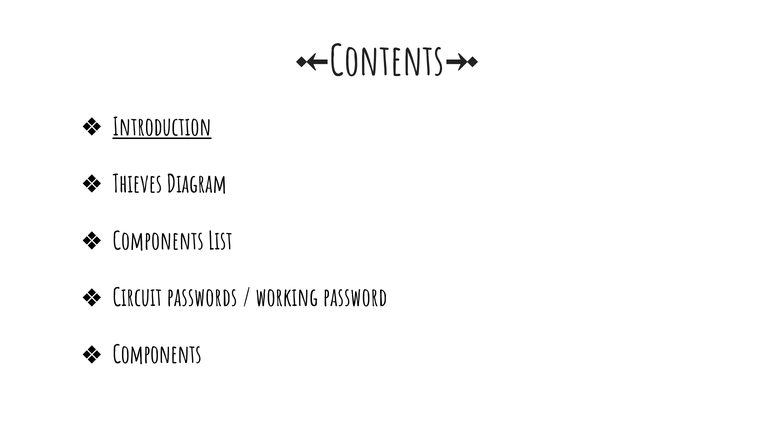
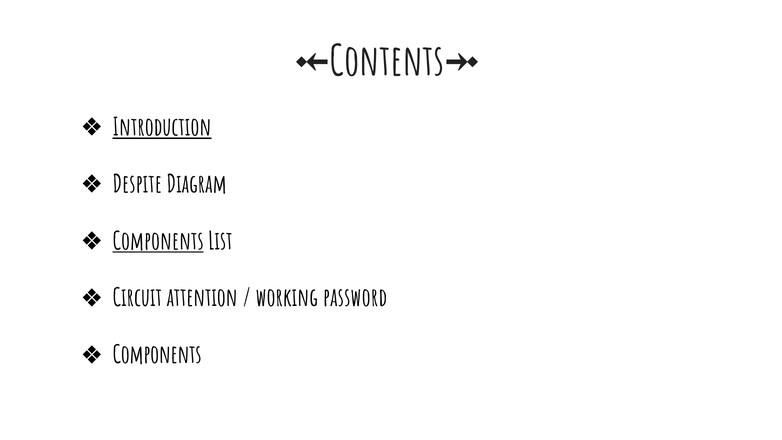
Thieves: Thieves -> Despite
Components at (158, 241) underline: none -> present
passwords: passwords -> attention
